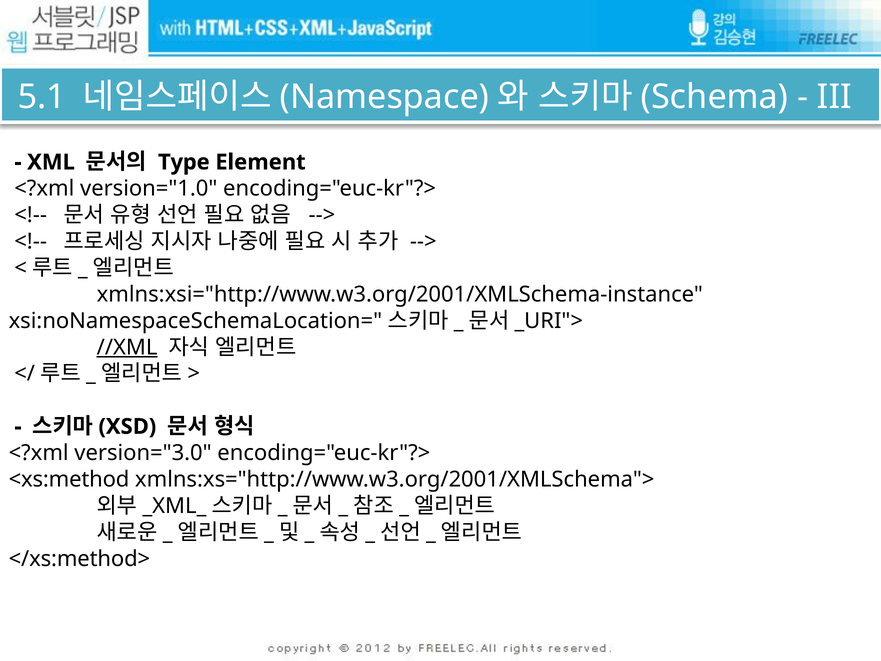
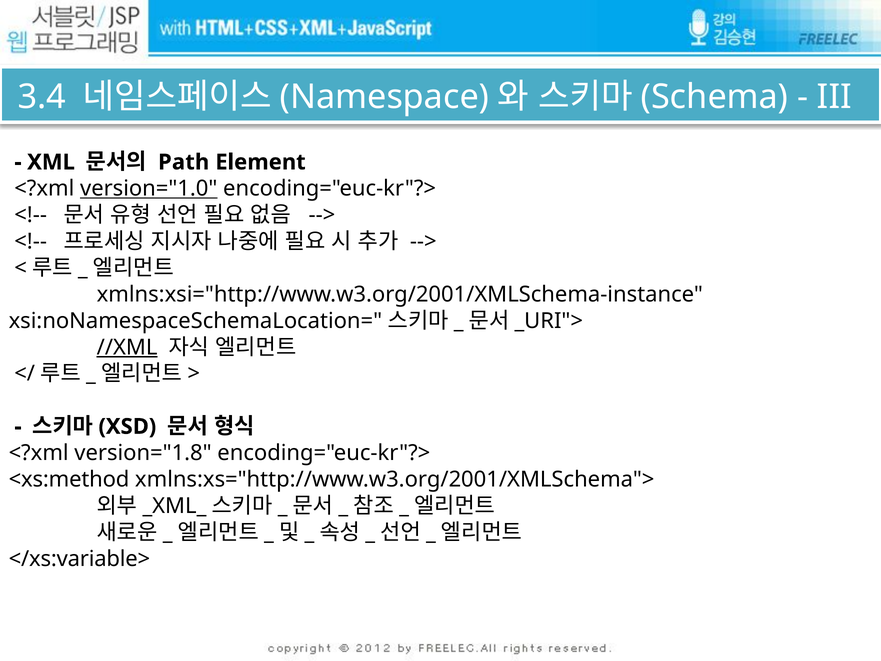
5.1: 5.1 -> 3.4
Type: Type -> Path
version="1.0 underline: none -> present
version="3.0: version="3.0 -> version="1.8
</xs:method>: </xs:method> -> </xs:variable>
